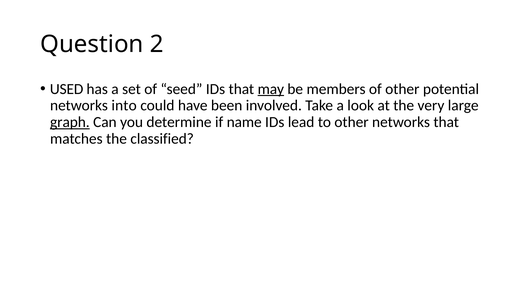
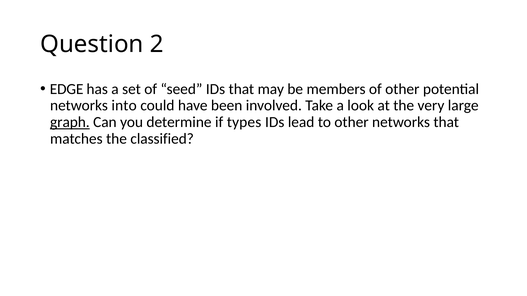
USED: USED -> EDGE
may underline: present -> none
name: name -> types
